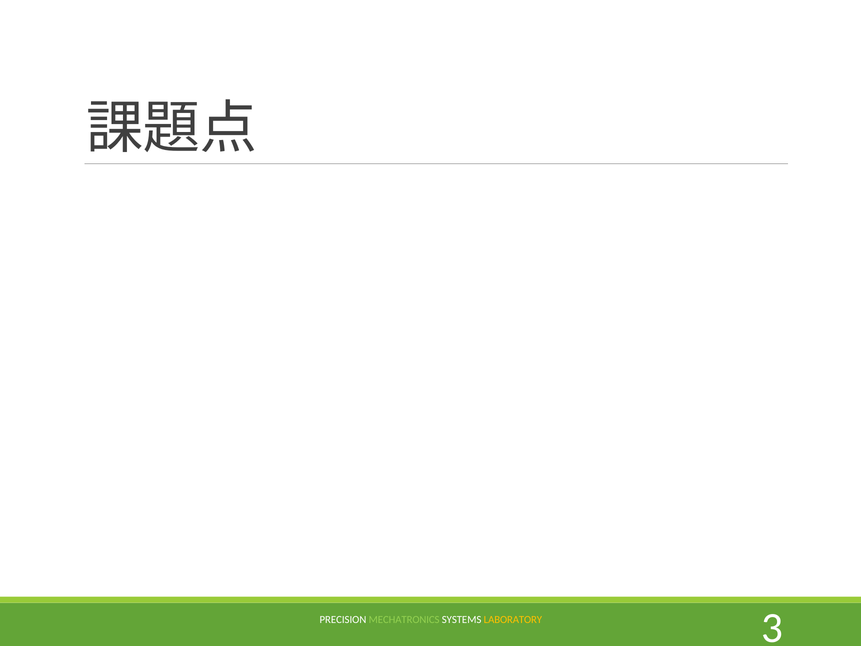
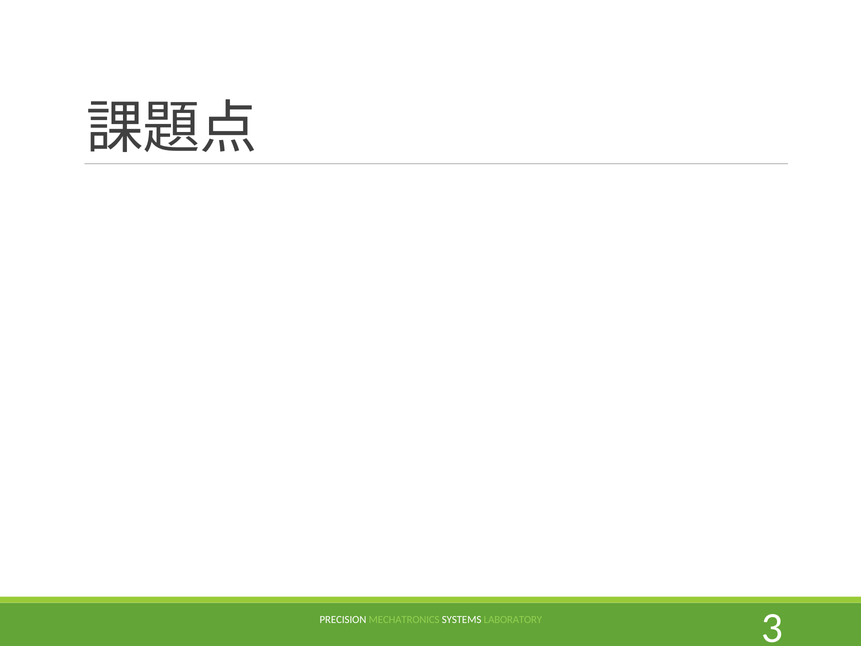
LABORATORY colour: yellow -> light green
